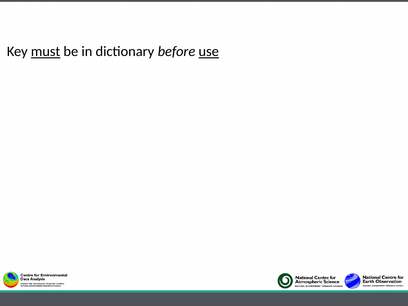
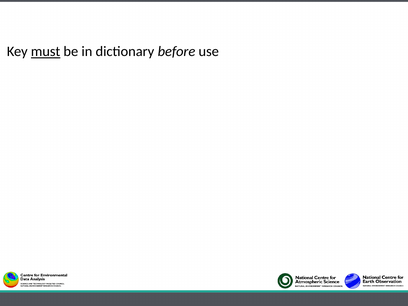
use underline: present -> none
